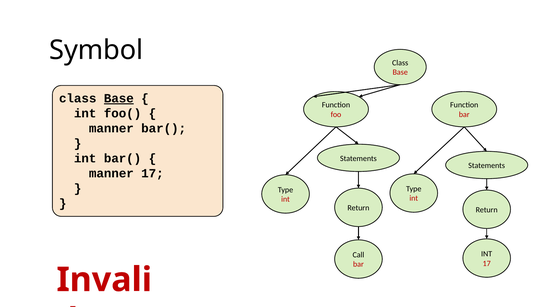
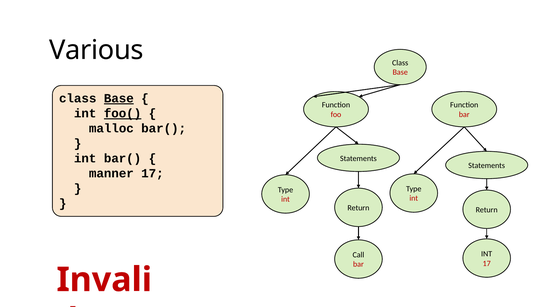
Symbol: Symbol -> Various
foo( underline: none -> present
manner at (111, 128): manner -> malloc
